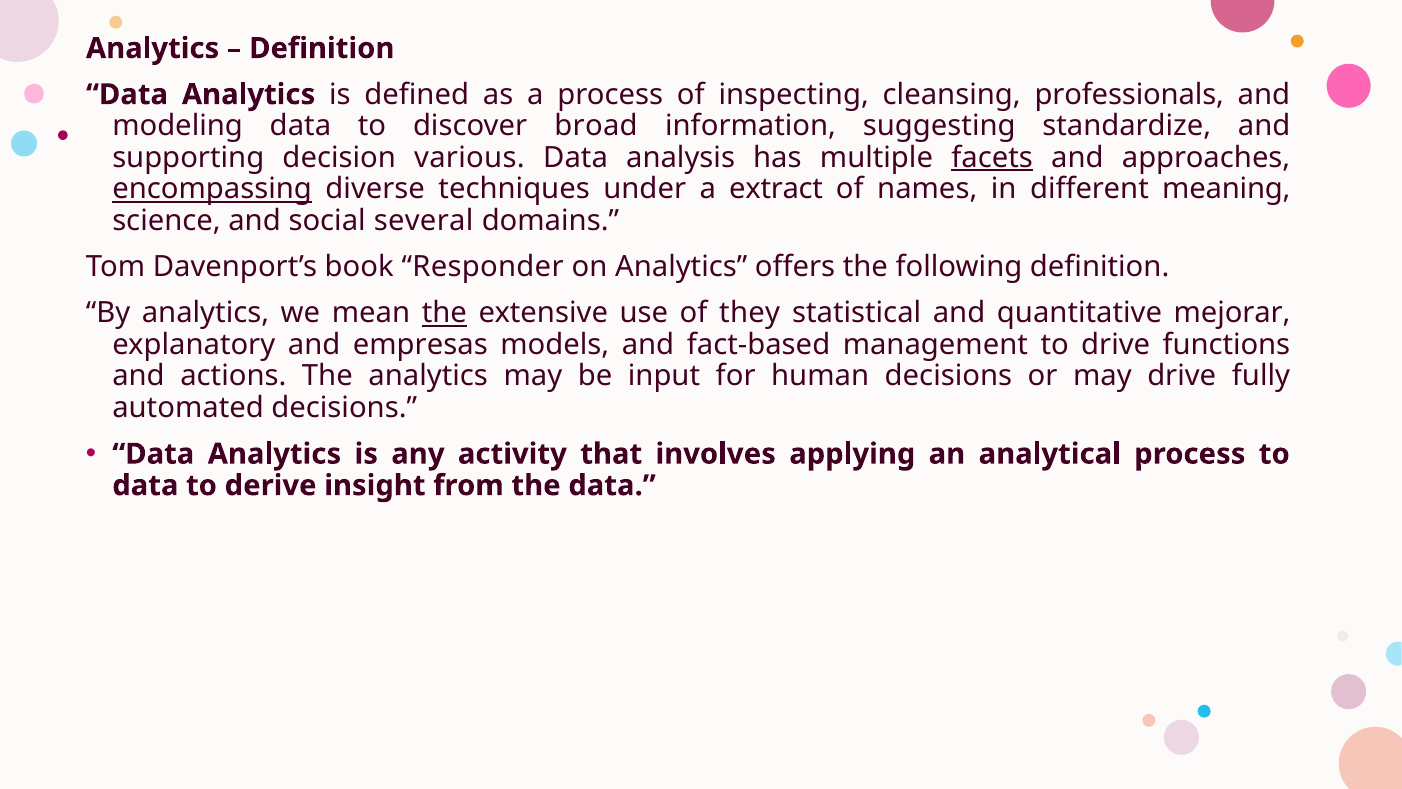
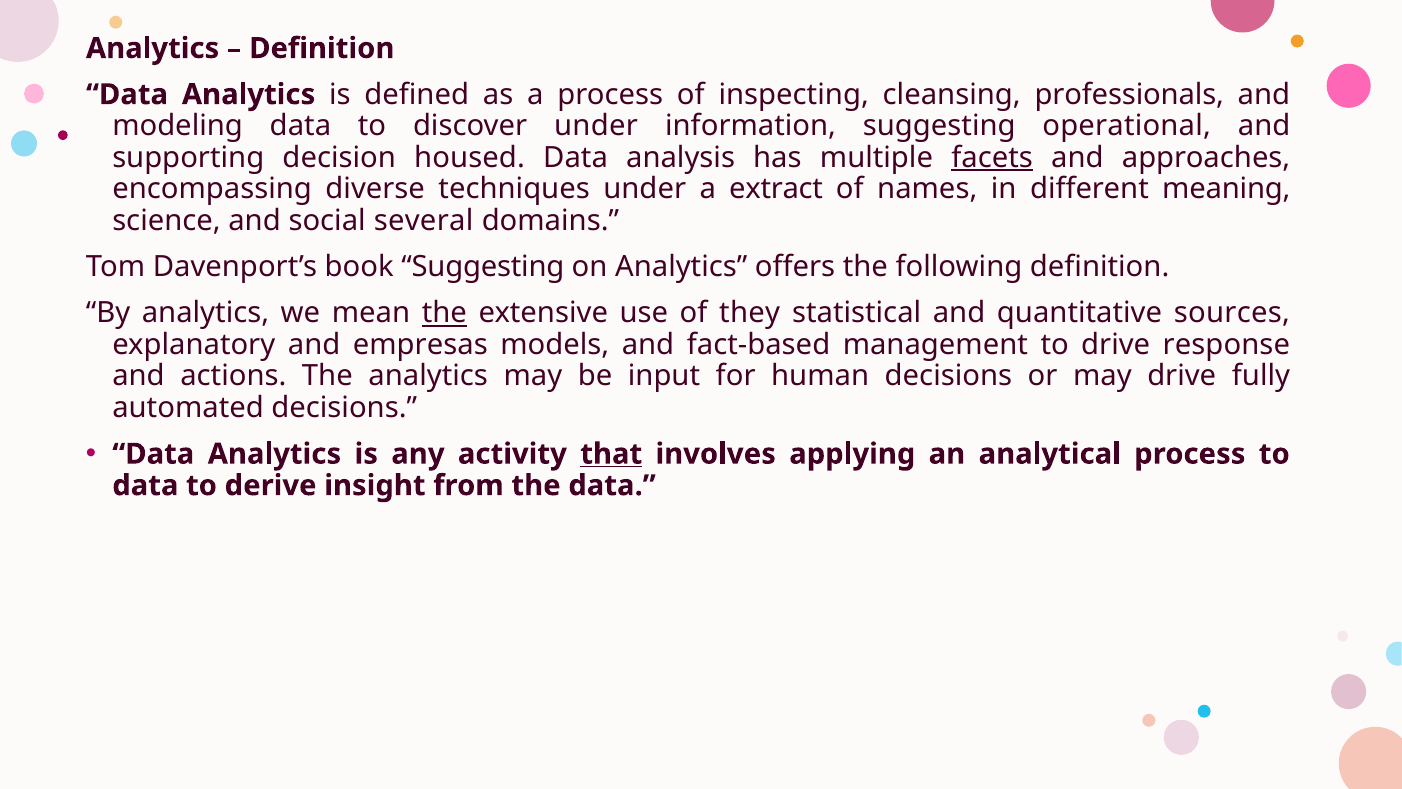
discover broad: broad -> under
standardize: standardize -> operational
various: various -> housed
encompassing underline: present -> none
book Responder: Responder -> Suggesting
mejorar: mejorar -> sources
functions: functions -> response
that underline: none -> present
